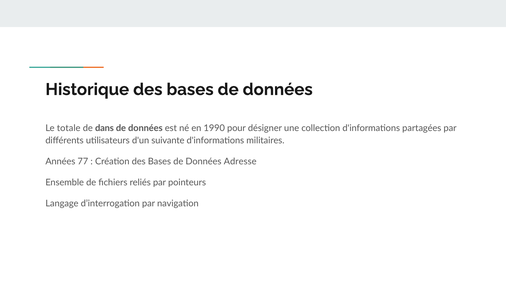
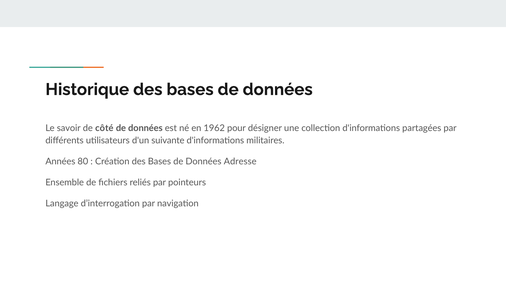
totale: totale -> savoir
dans: dans -> côté
1990: 1990 -> 1962
77: 77 -> 80
